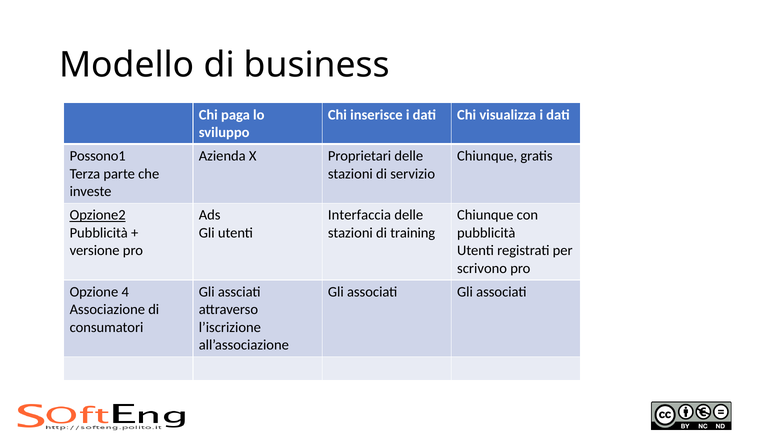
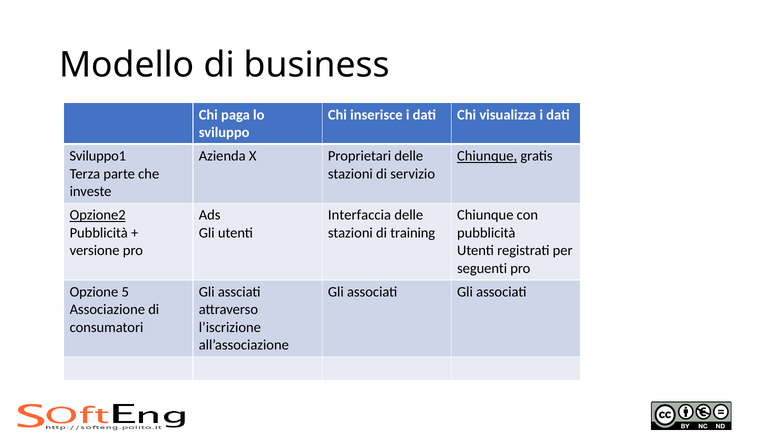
Possono1: Possono1 -> Sviluppo1
Chiunque at (487, 156) underline: none -> present
scrivono: scrivono -> seguenti
4: 4 -> 5
